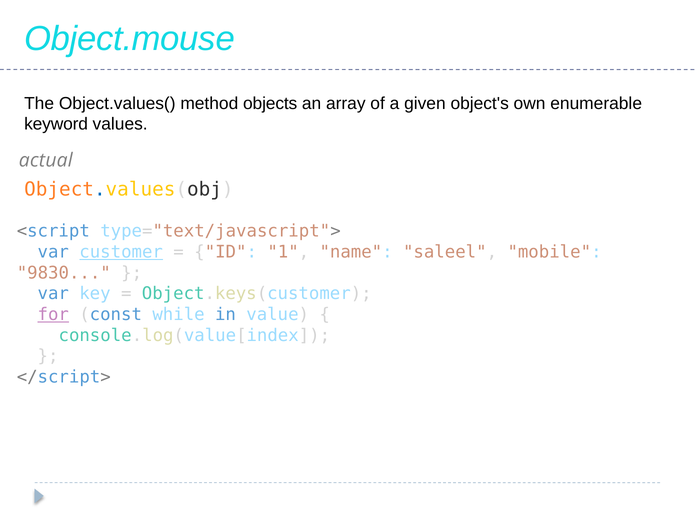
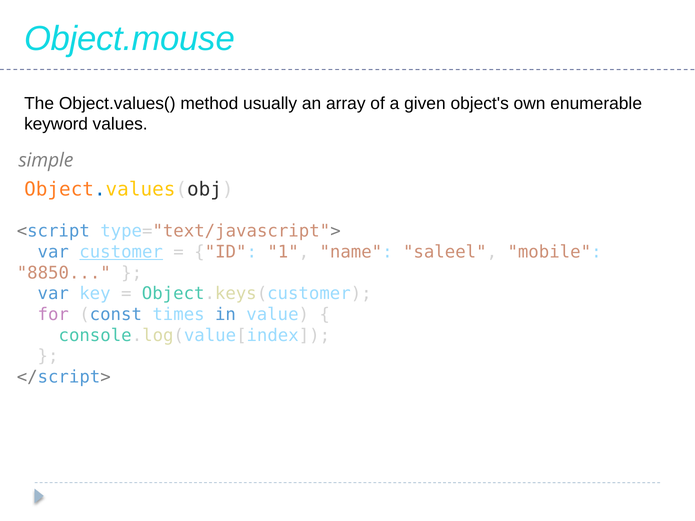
objects: objects -> usually
actual: actual -> simple
9830: 9830 -> 8850
for underline: present -> none
while: while -> times
